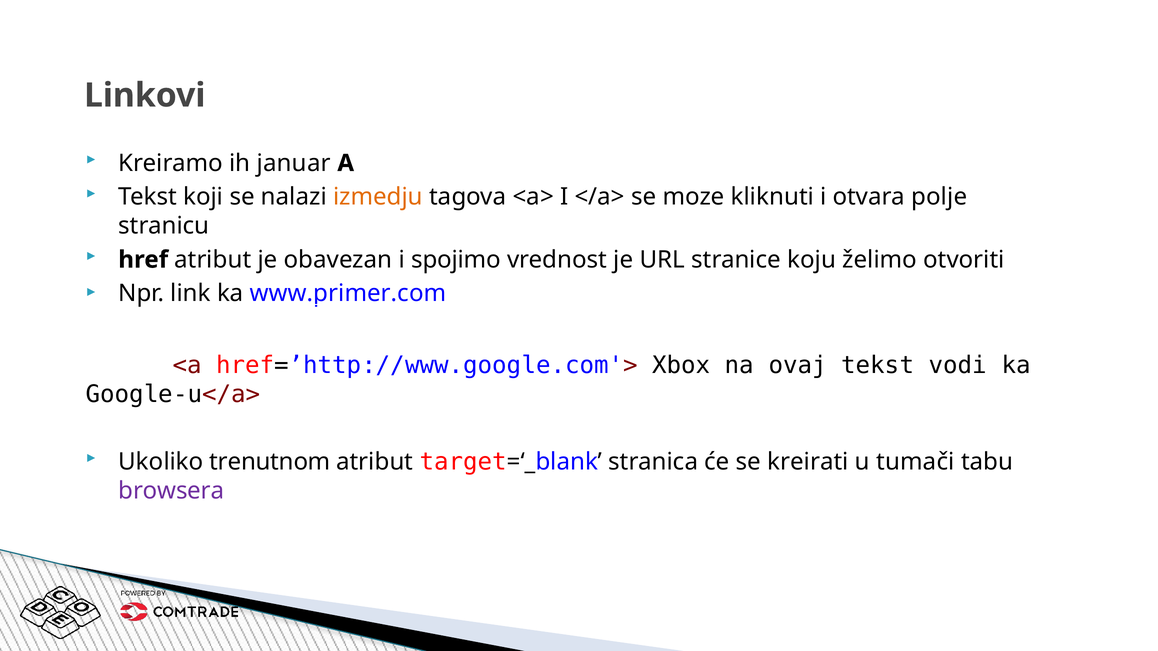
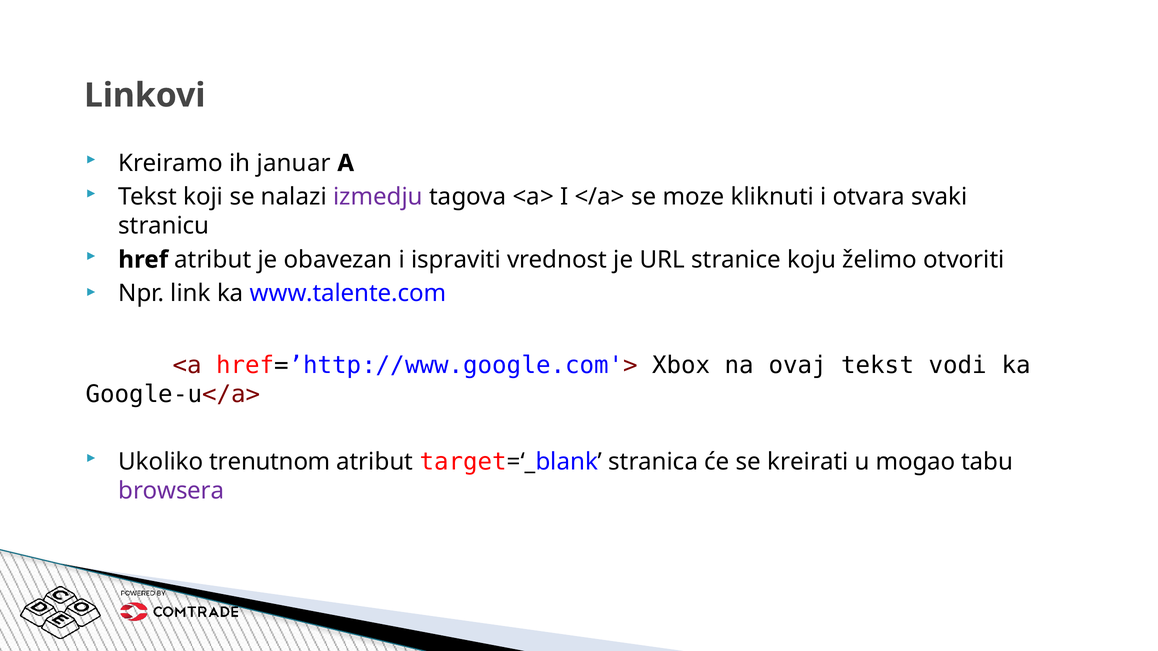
izmedju colour: orange -> purple
polje: polje -> svaki
spojimo: spojimo -> ispraviti
www.primer.com: www.primer.com -> www.talente.com
tumači: tumači -> mogao
